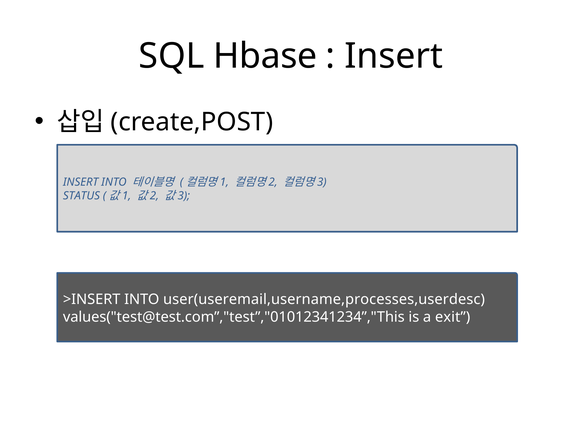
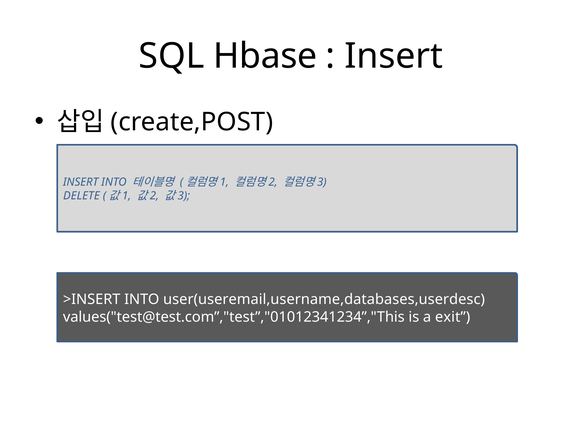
STATUS: STATUS -> DELETE
user(useremail,username,processes,userdesc: user(useremail,username,processes,userdesc -> user(useremail,username,databases,userdesc
